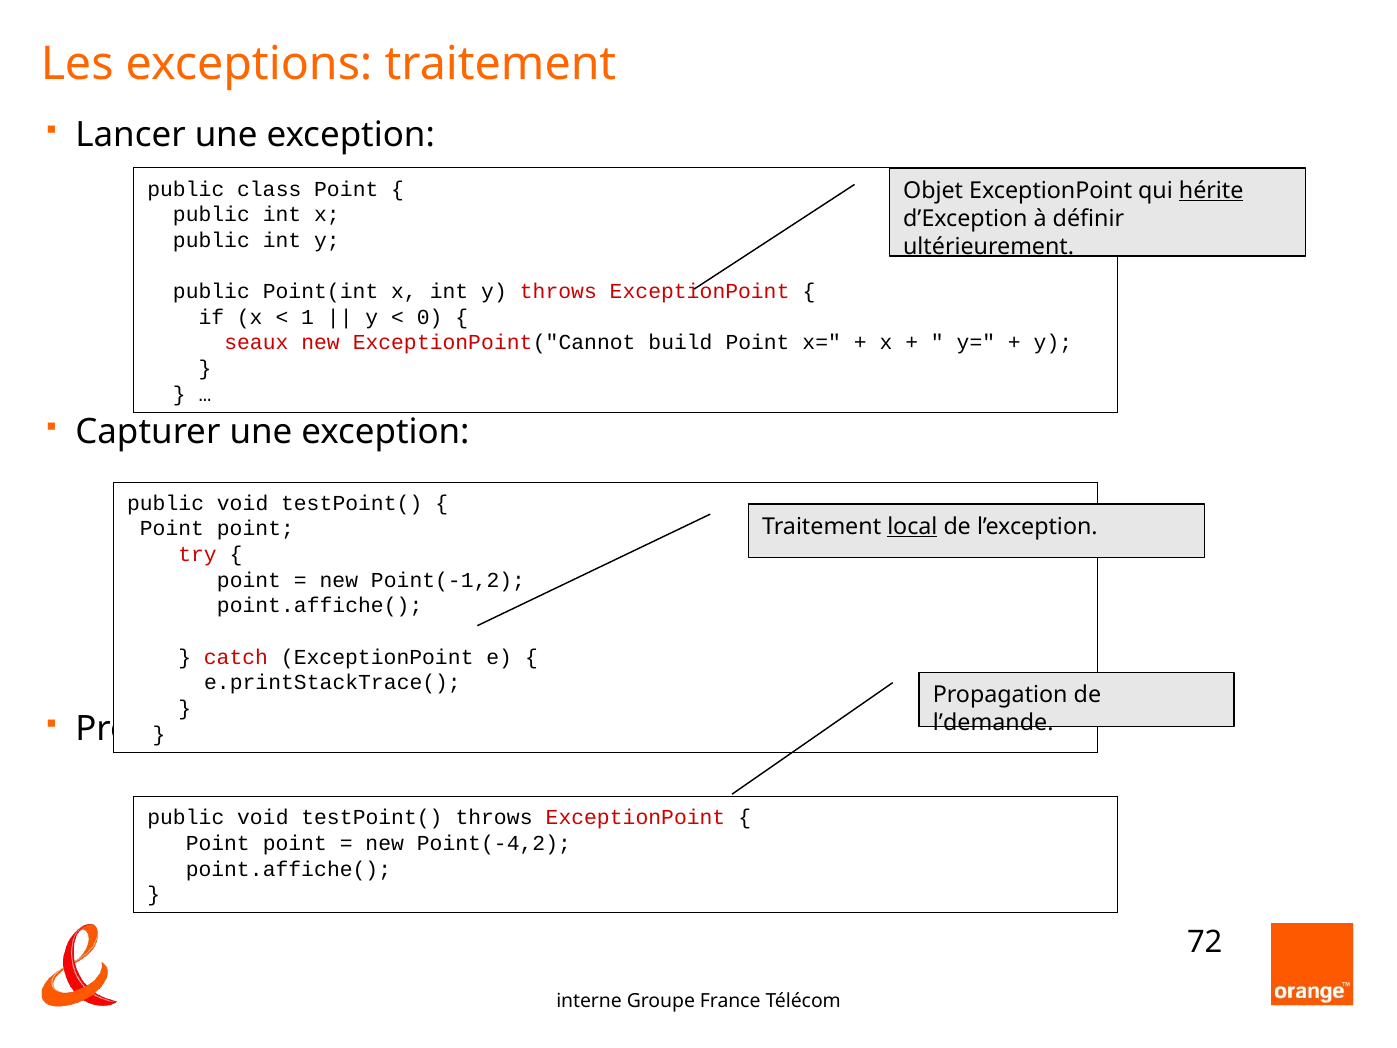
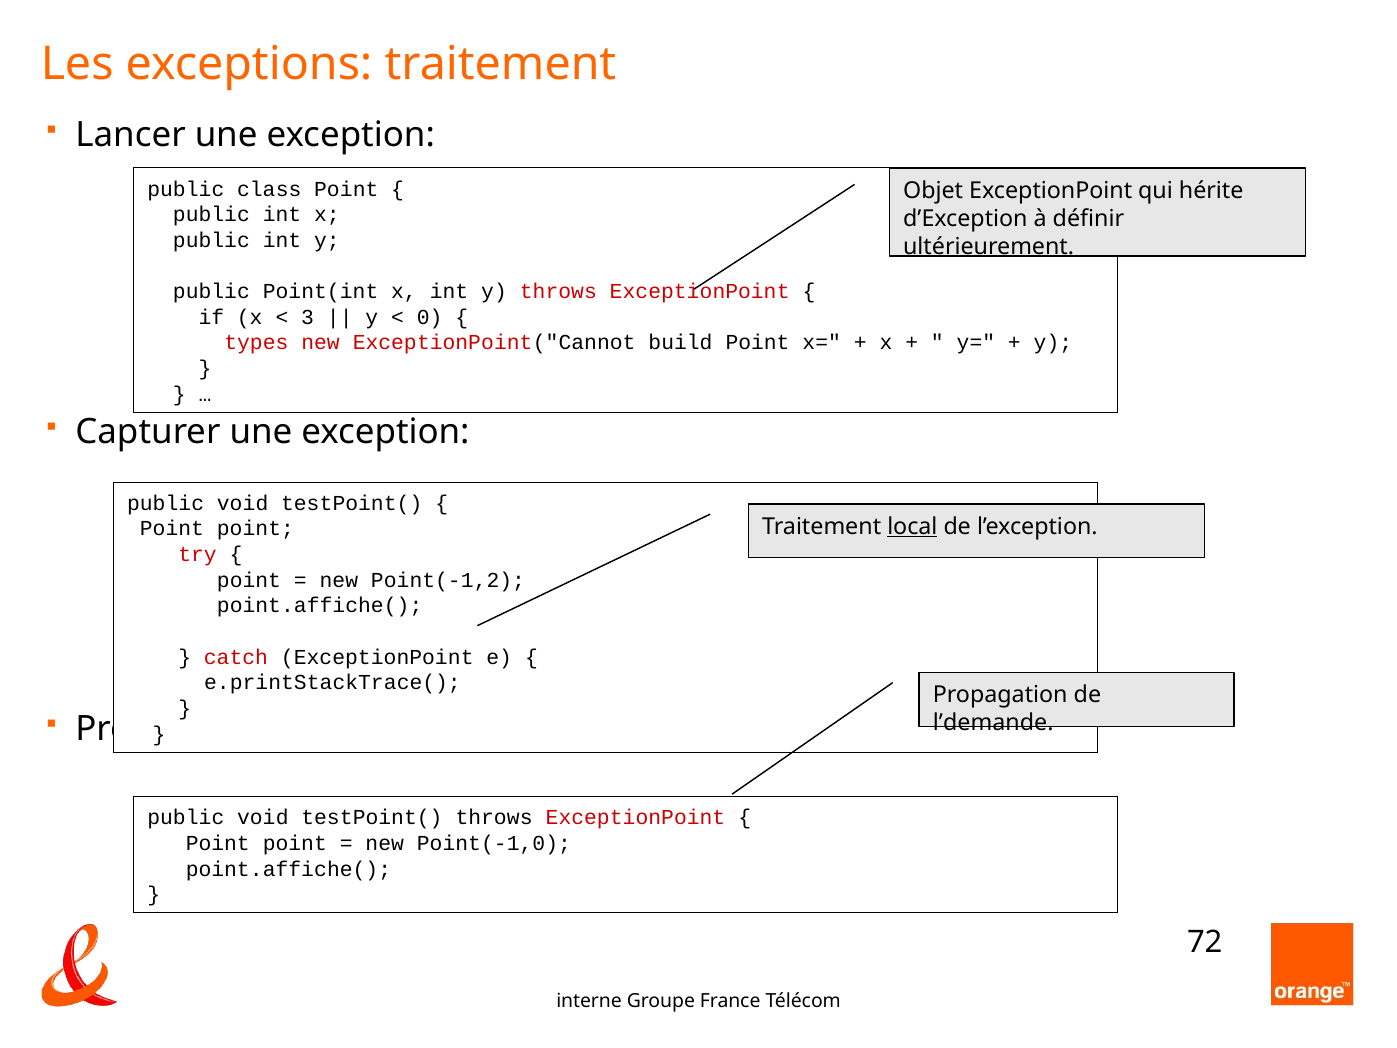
hérite underline: present -> none
1: 1 -> 3
seaux: seaux -> types
Point(-4,2: Point(-4,2 -> Point(-1,0
